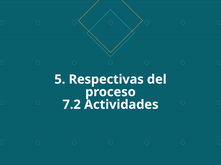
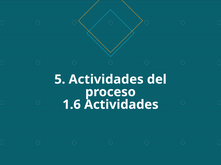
5 Respectivas: Respectivas -> Actividades
7.2: 7.2 -> 1.6
